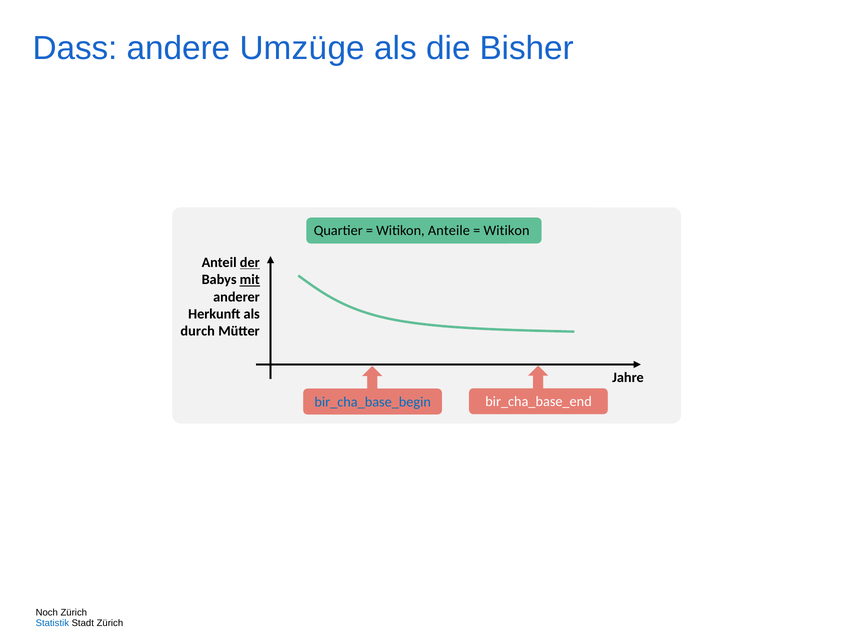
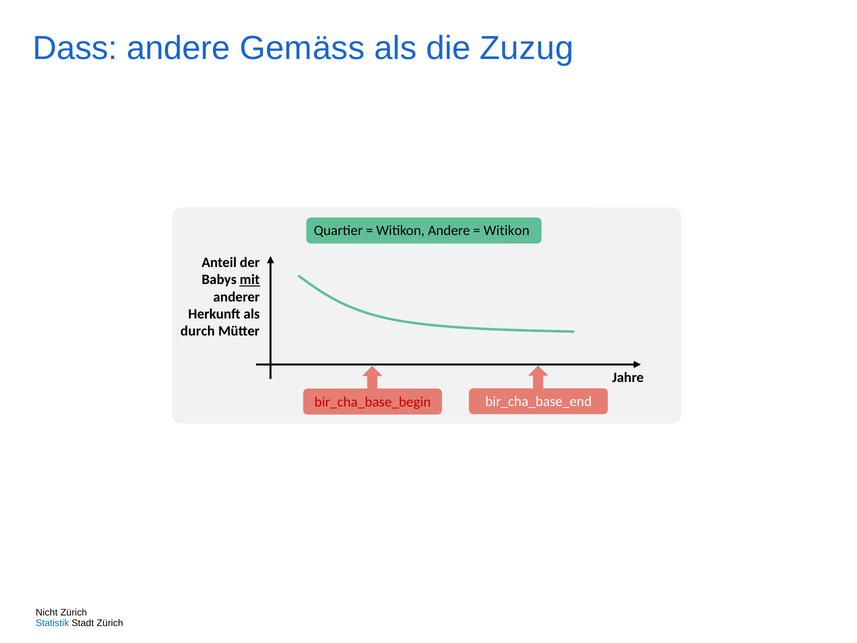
Umzüge: Umzüge -> Gemäss
Bisher: Bisher -> Zuzug
Witikon Anteile: Anteile -> Andere
der underline: present -> none
bir_cha_base_begin colour: blue -> red
Noch: Noch -> Nicht
